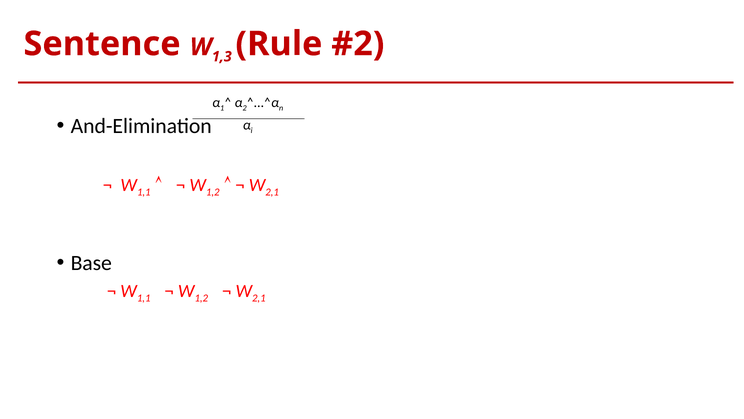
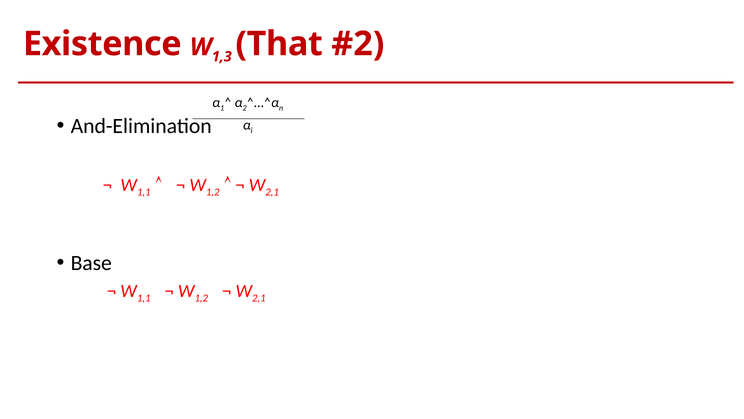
Sentence: Sentence -> Existence
Rule: Rule -> That
